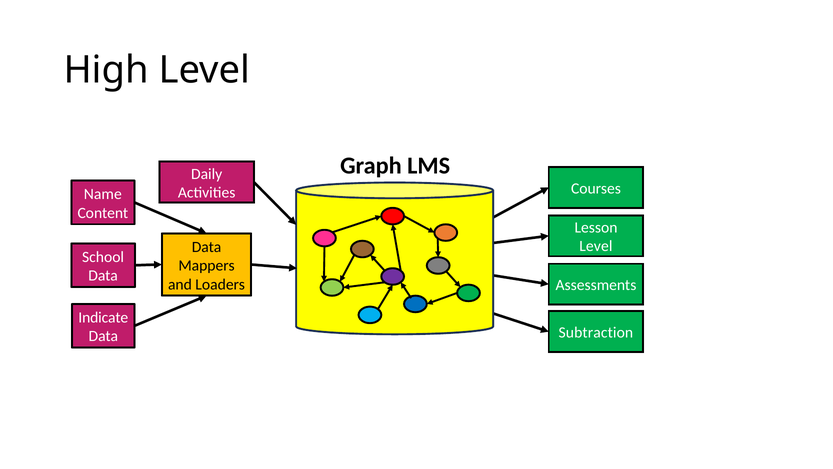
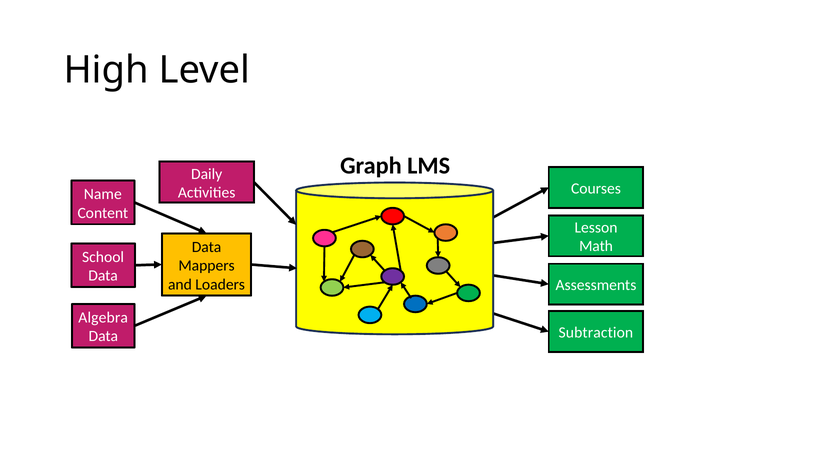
Level at (596, 246): Level -> Math
Indicate: Indicate -> Algebra
